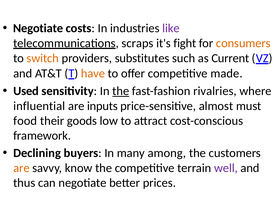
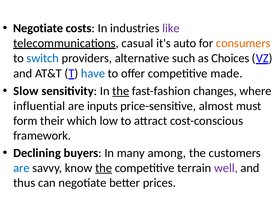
scraps: scraps -> casual
fight: fight -> auto
switch colour: orange -> blue
substitutes: substitutes -> alternative
Current: Current -> Choices
have colour: orange -> blue
Used: Used -> Slow
rivalries: rivalries -> changes
food: food -> form
goods: goods -> which
are at (21, 168) colour: orange -> blue
the at (104, 168) underline: none -> present
